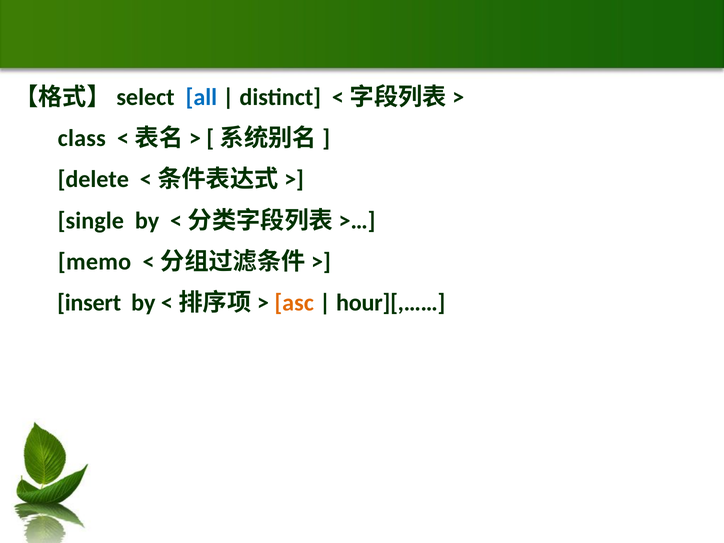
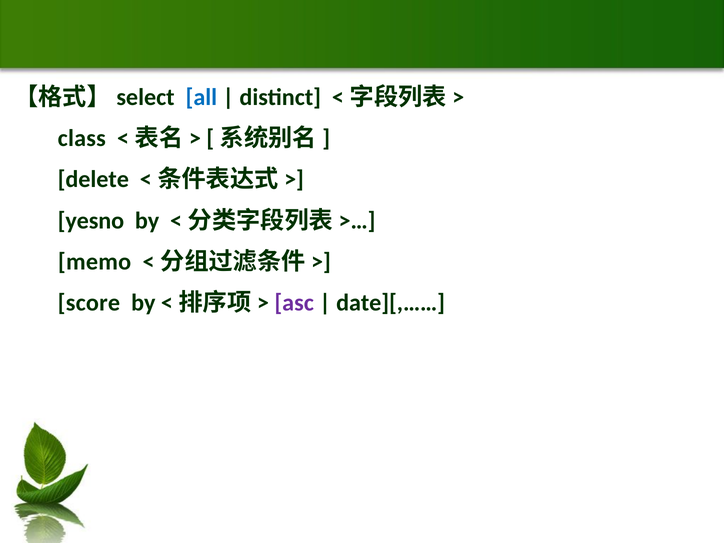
single: single -> yesno
insert: insert -> score
asc colour: orange -> purple
hour][,……: hour][,…… -> date][,……
